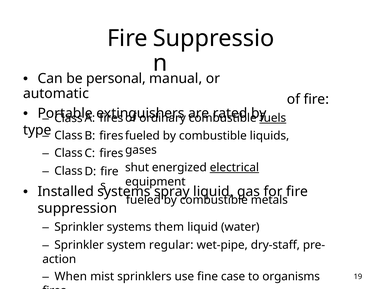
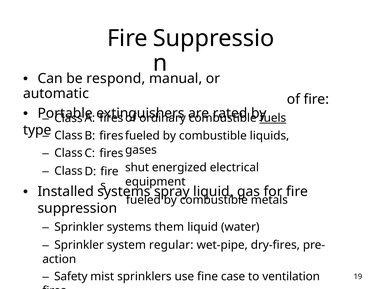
personal: personal -> respond
electrical underline: present -> none
dry-staff: dry-staff -> dry-fires
When: When -> Safety
organisms: organisms -> ventilation
